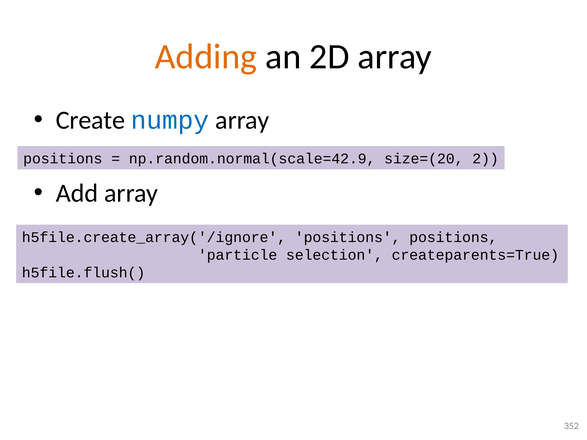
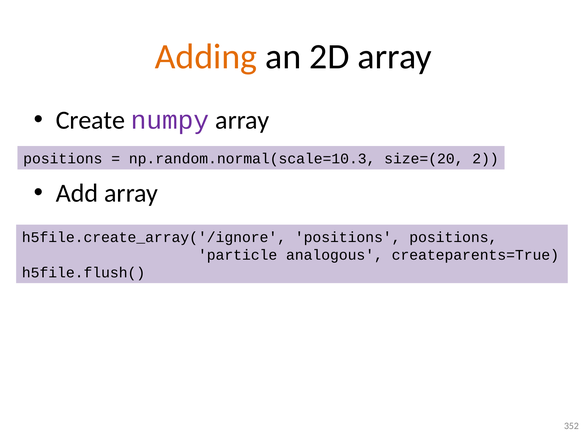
numpy colour: blue -> purple
np.random.normal(scale=42.9: np.random.normal(scale=42.9 -> np.random.normal(scale=10.3
selection: selection -> analogous
